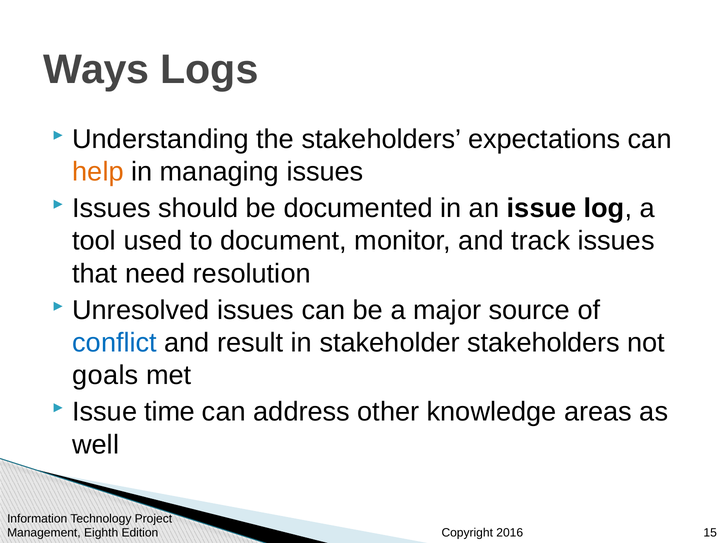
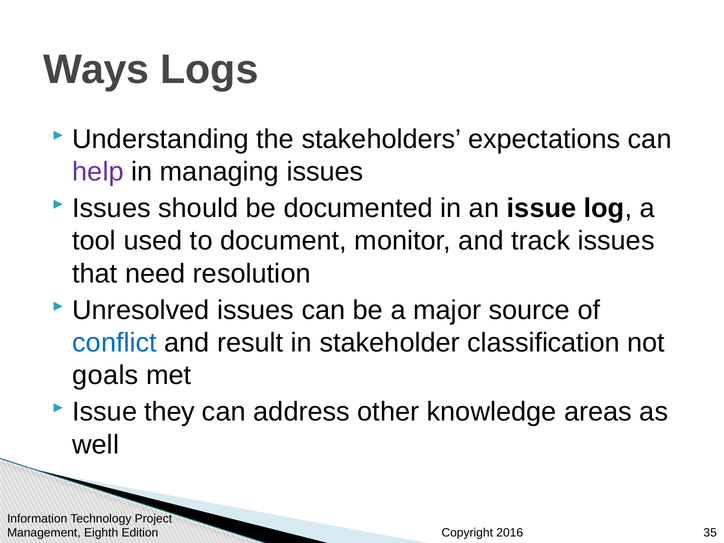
help colour: orange -> purple
stakeholder stakeholders: stakeholders -> classification
time: time -> they
15: 15 -> 35
